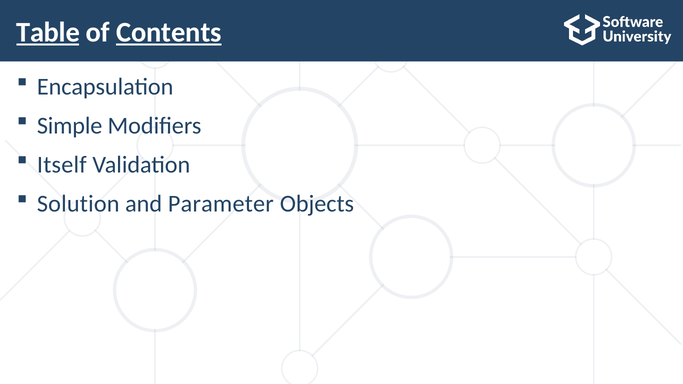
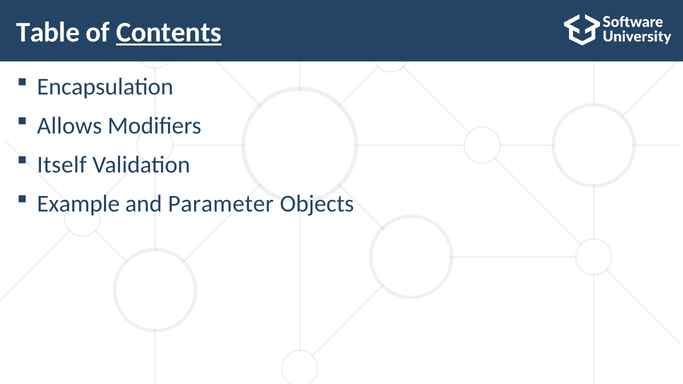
Table underline: present -> none
Simple: Simple -> Allows
Solution: Solution -> Example
